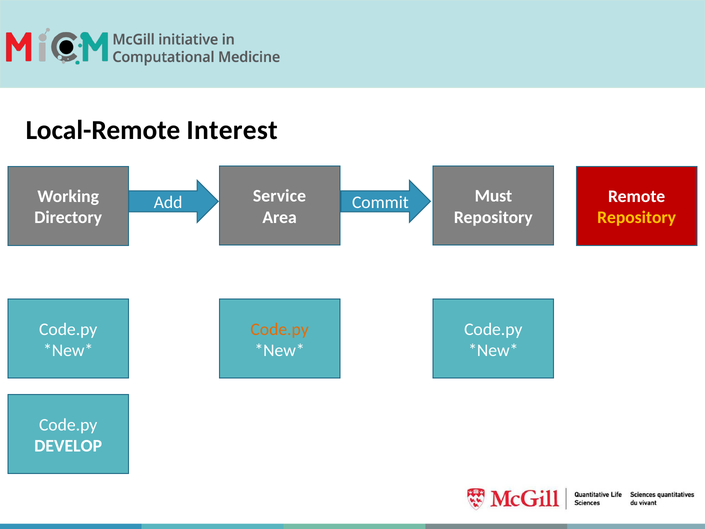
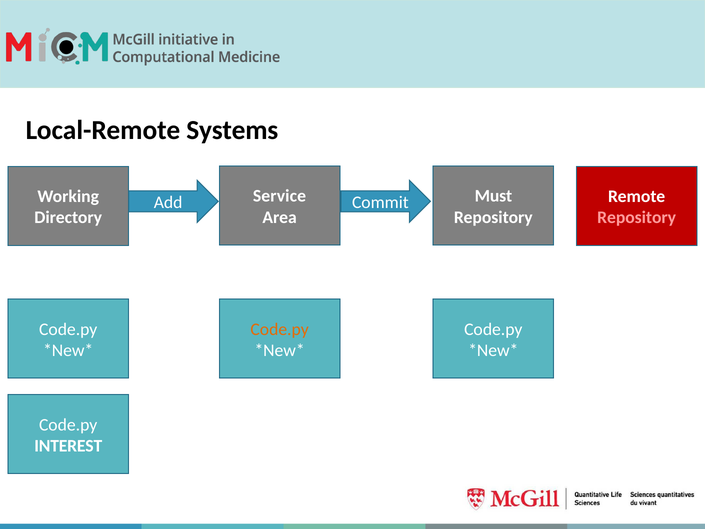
Interest: Interest -> Systems
Repository at (637, 218) colour: yellow -> pink
DEVELOP: DEVELOP -> INTEREST
